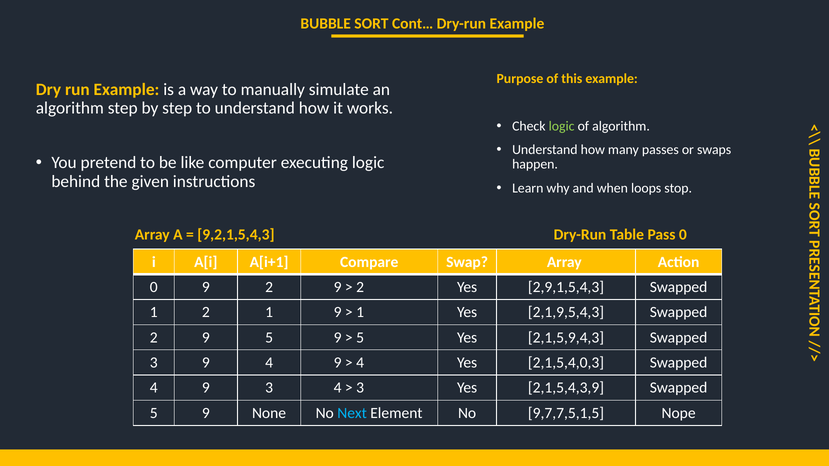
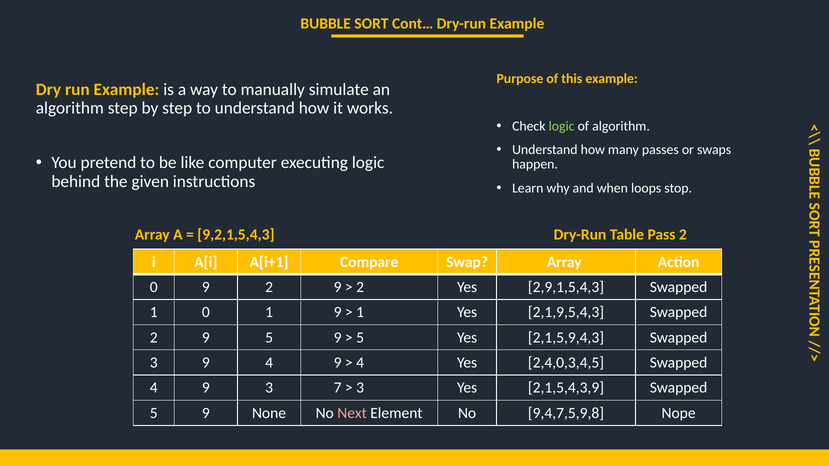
Pass 0: 0 -> 2
1 2: 2 -> 0
2,1,5,4,0,3: 2,1,5,4,0,3 -> 2,4,0,3,4,5
3 4: 4 -> 7
Next colour: light blue -> pink
9,7,7,5,1,5: 9,7,7,5,1,5 -> 9,4,7,5,9,8
